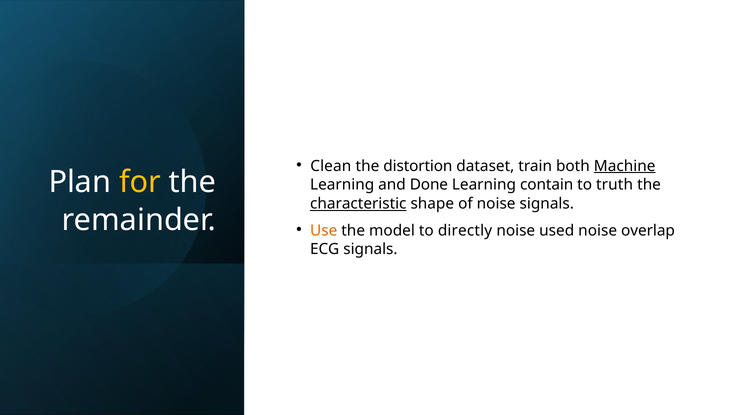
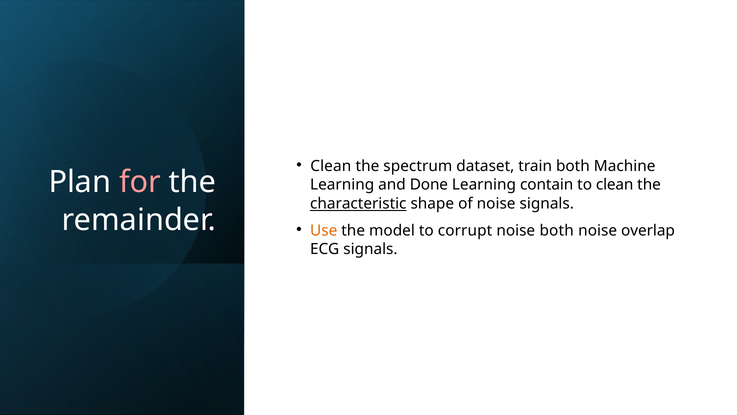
distortion: distortion -> spectrum
Machine underline: present -> none
for colour: yellow -> pink
to truth: truth -> clean
directly: directly -> corrupt
noise used: used -> both
